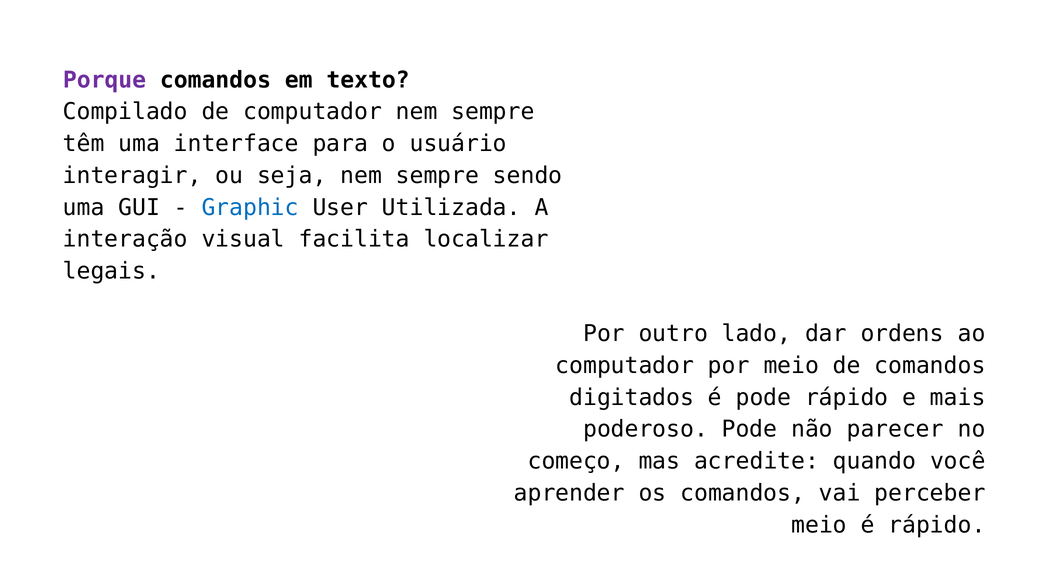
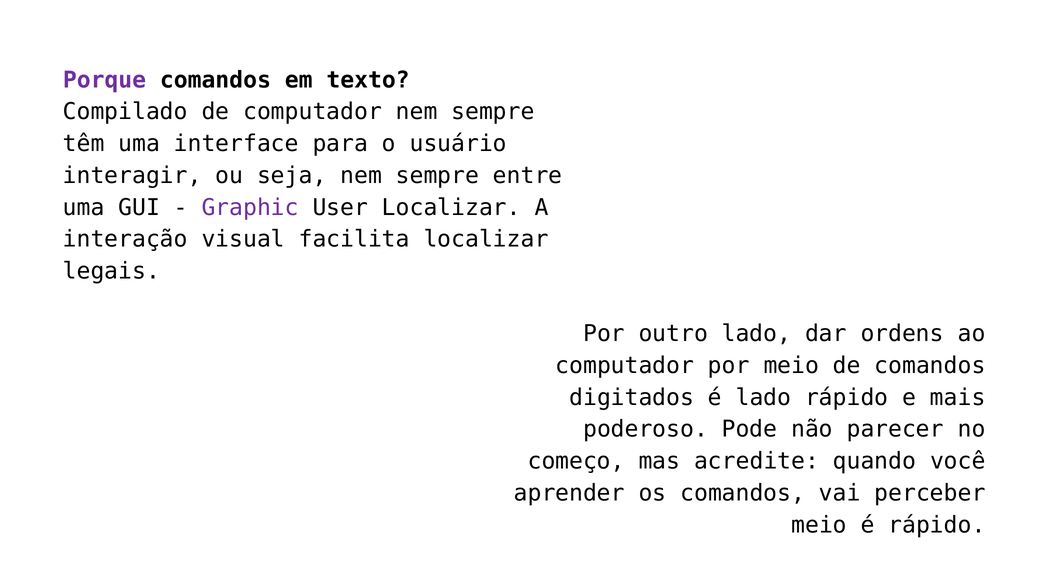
sendo: sendo -> entre
Graphic colour: blue -> purple
User Utilizada: Utilizada -> Localizar
é pode: pode -> lado
